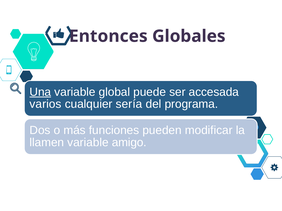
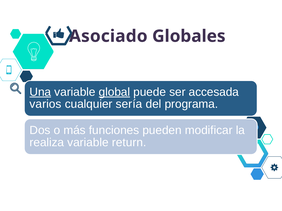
Entonces: Entonces -> Asociado
global underline: none -> present
llamen: llamen -> realiza
amigo: amigo -> return
